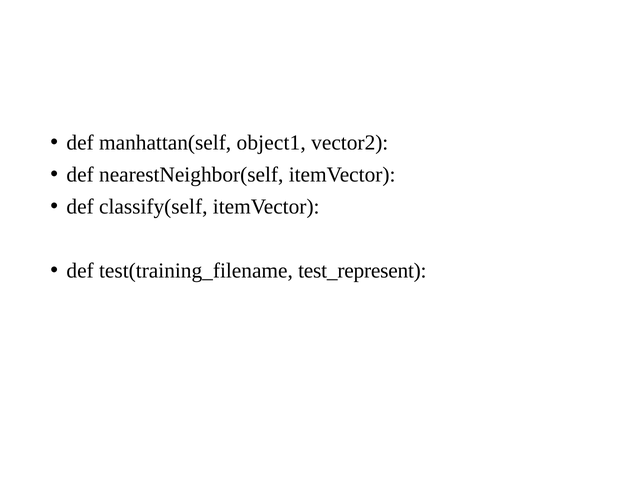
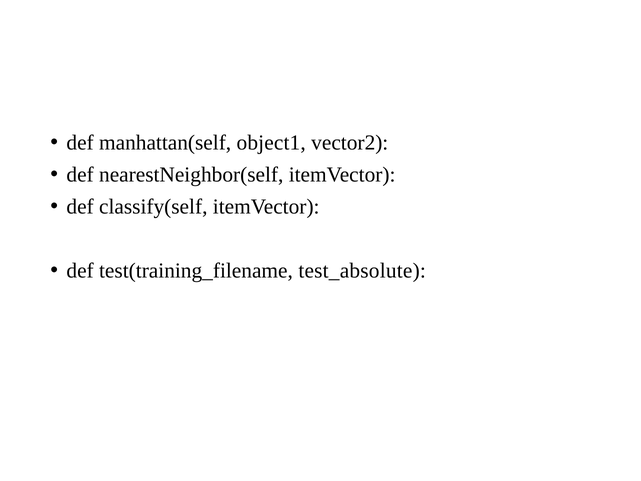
test_represent: test_represent -> test_absolute
